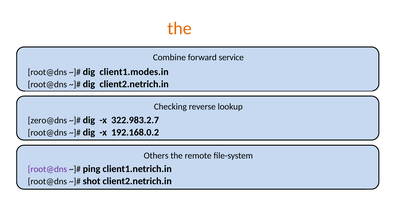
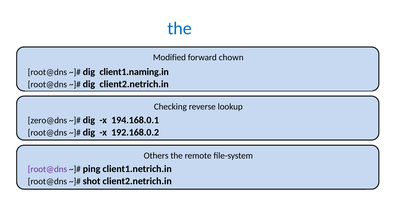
the at (180, 29) colour: orange -> blue
Combine: Combine -> Modified
service: service -> chown
client1.modes.in: client1.modes.in -> client1.naming.in
322.983.2.7: 322.983.2.7 -> 194.168.0.1
